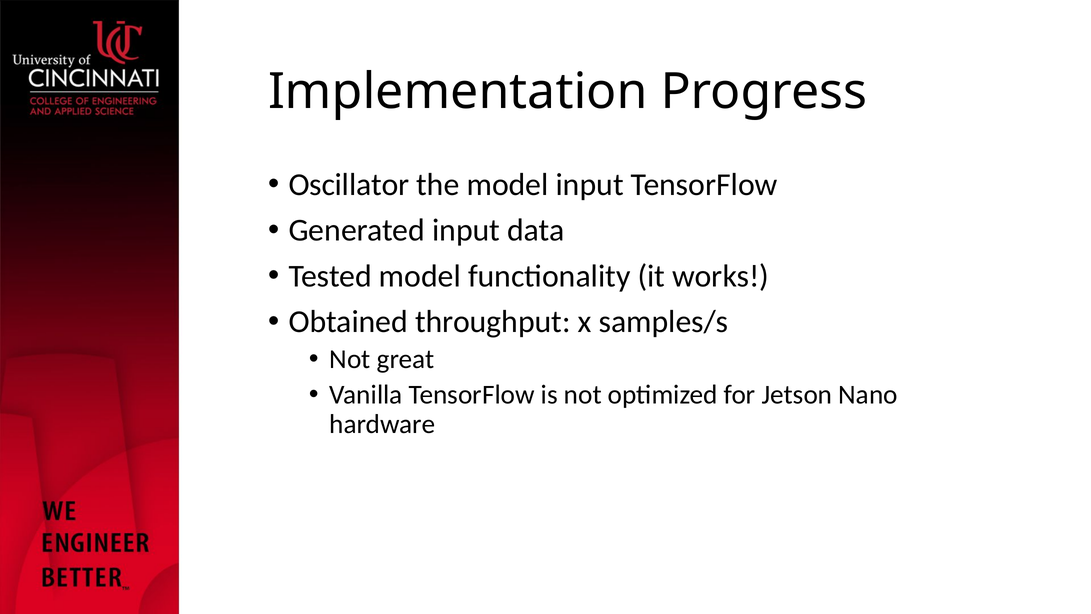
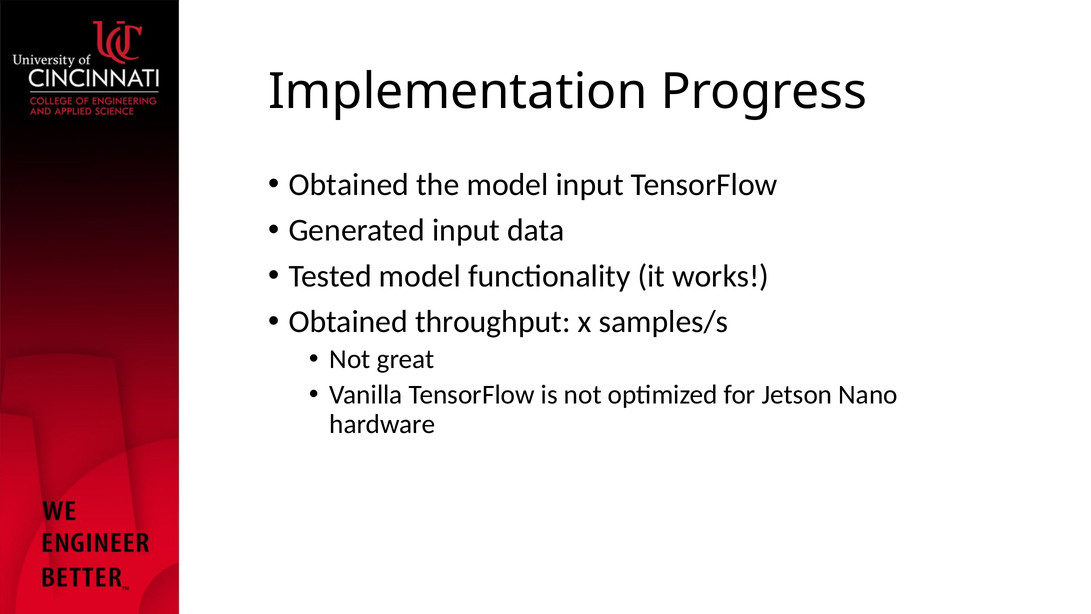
Oscillator at (349, 184): Oscillator -> Obtained
